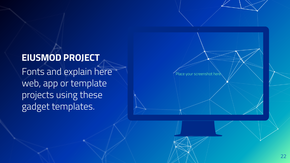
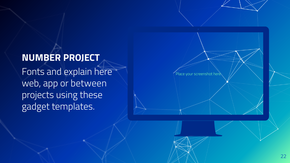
EIUSMOD: EIUSMOD -> NUMBER
template: template -> between
